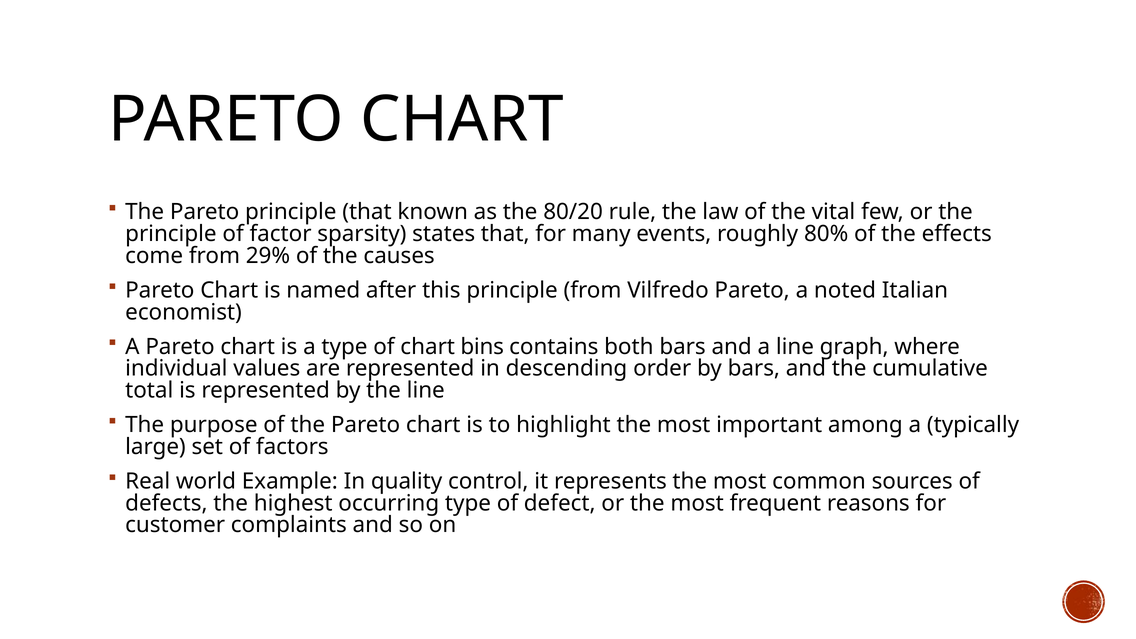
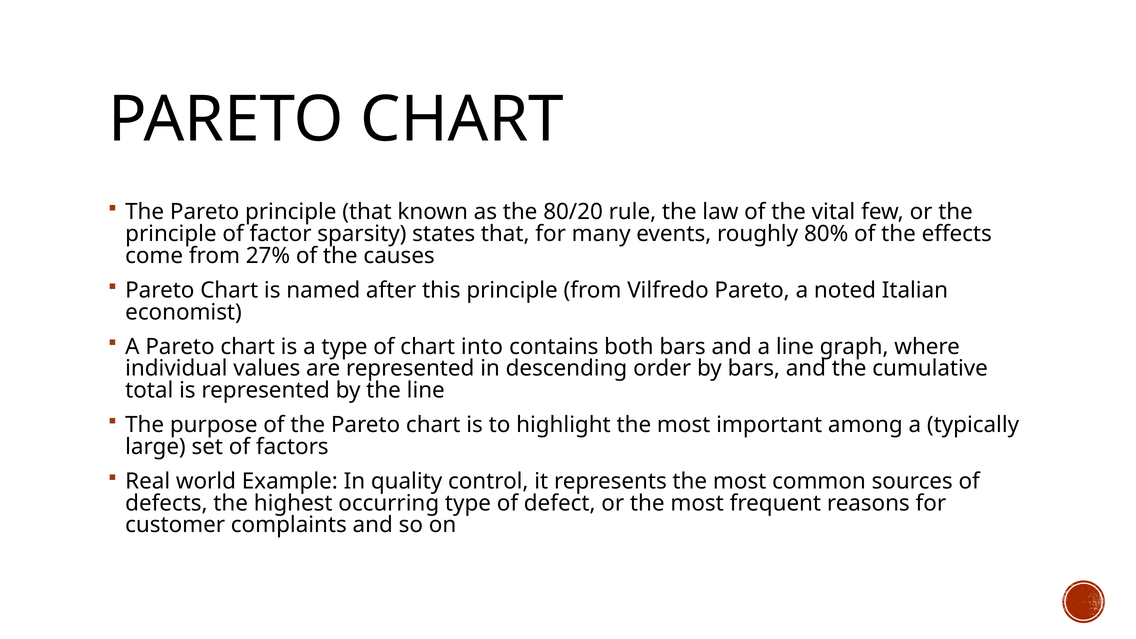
29%: 29% -> 27%
bins: bins -> into
